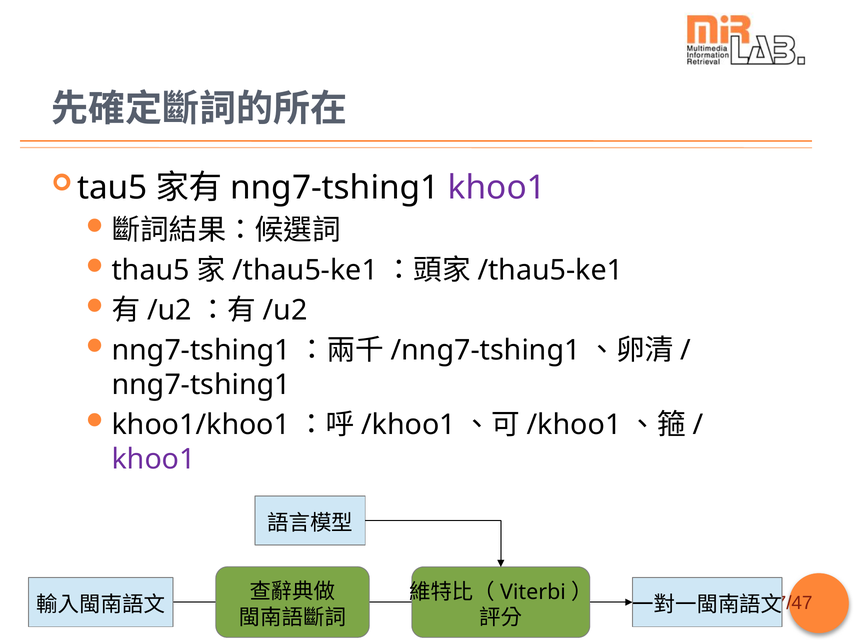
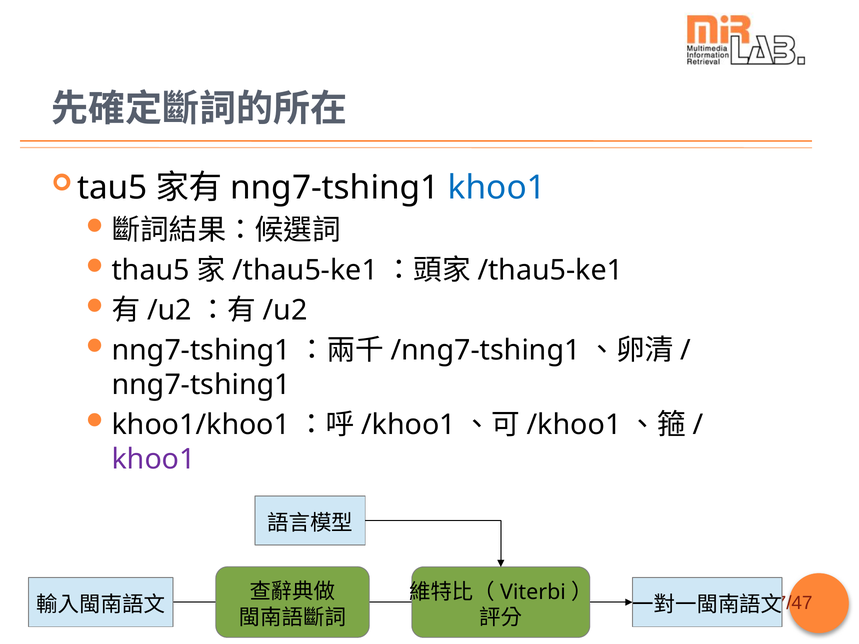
khoo1 at (497, 188) colour: purple -> blue
